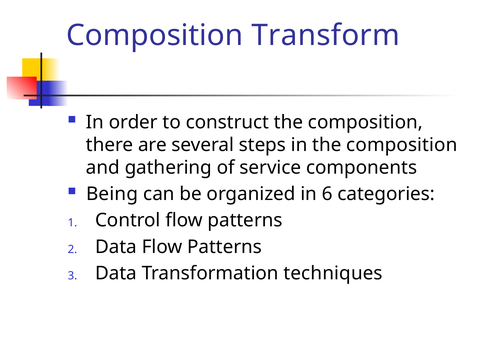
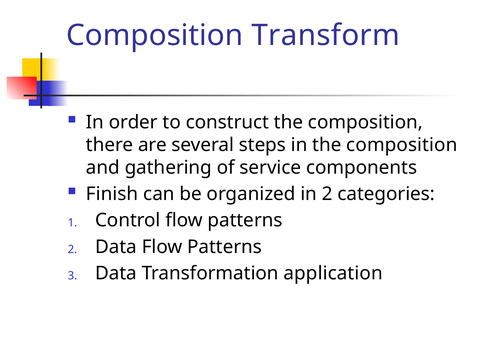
Being: Being -> Finish
in 6: 6 -> 2
techniques: techniques -> application
